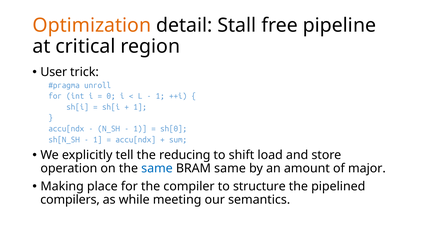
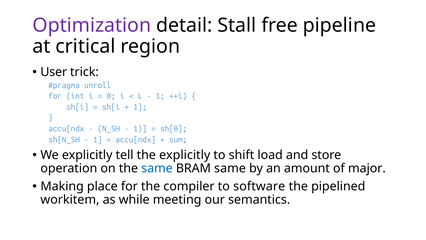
Optimization colour: orange -> purple
the reducing: reducing -> explicitly
structure: structure -> software
compilers: compilers -> workitem
